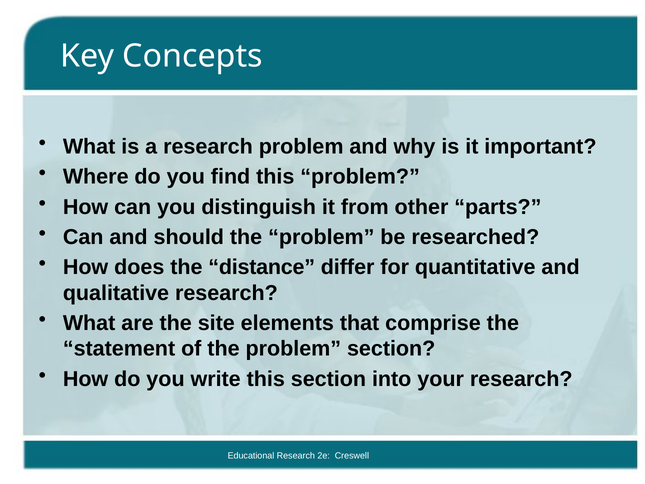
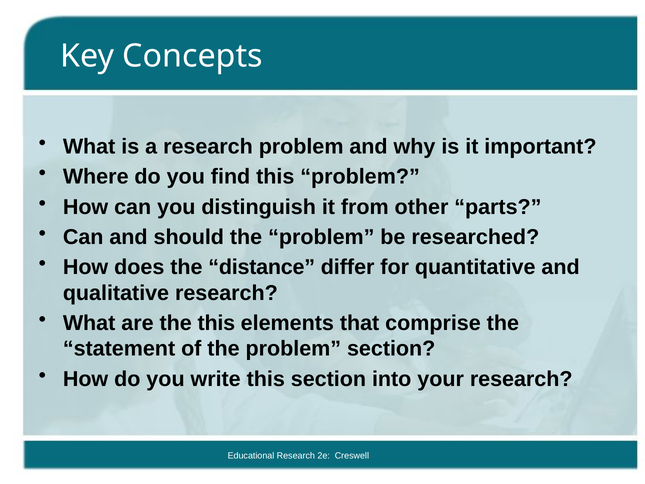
the site: site -> this
